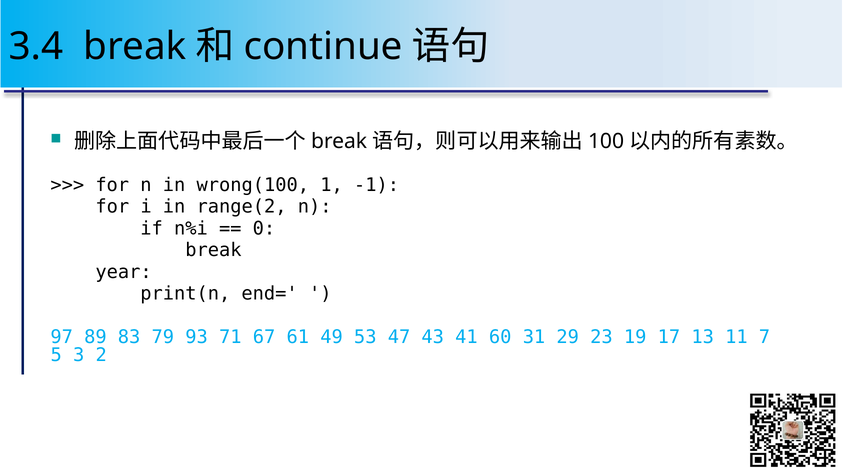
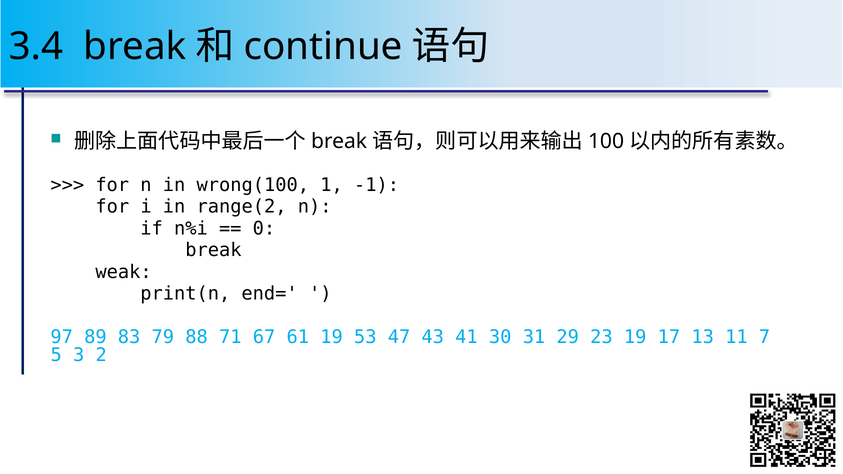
year: year -> weak
93: 93 -> 88
61 49: 49 -> 19
60: 60 -> 30
